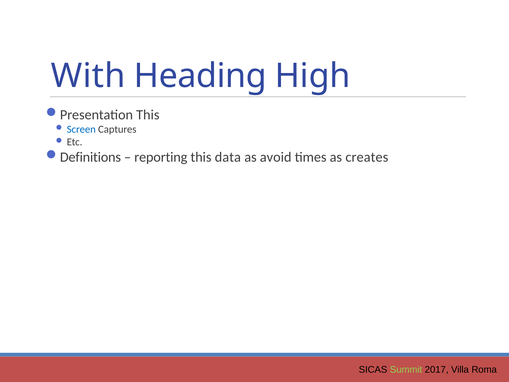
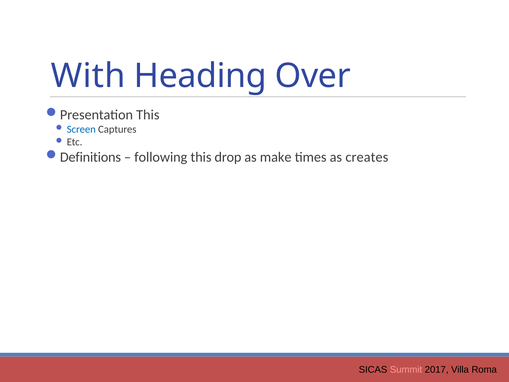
High: High -> Over
reporting: reporting -> following
data: data -> drop
avoid: avoid -> make
Summit colour: light green -> pink
